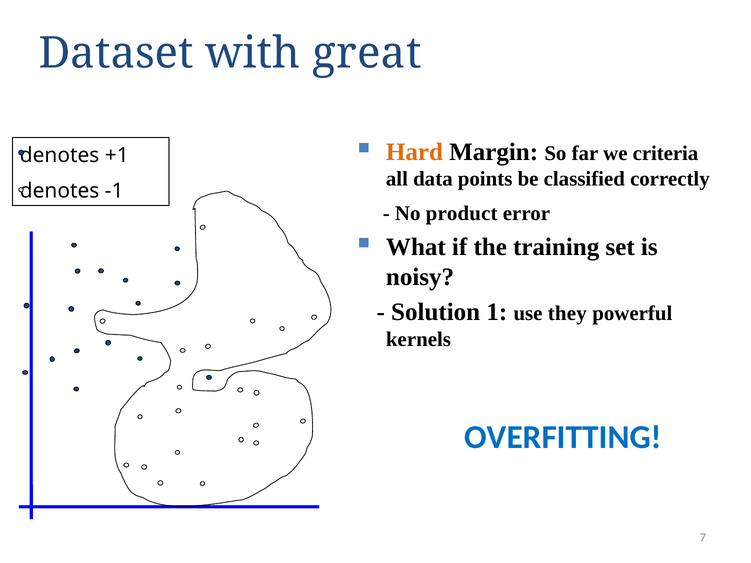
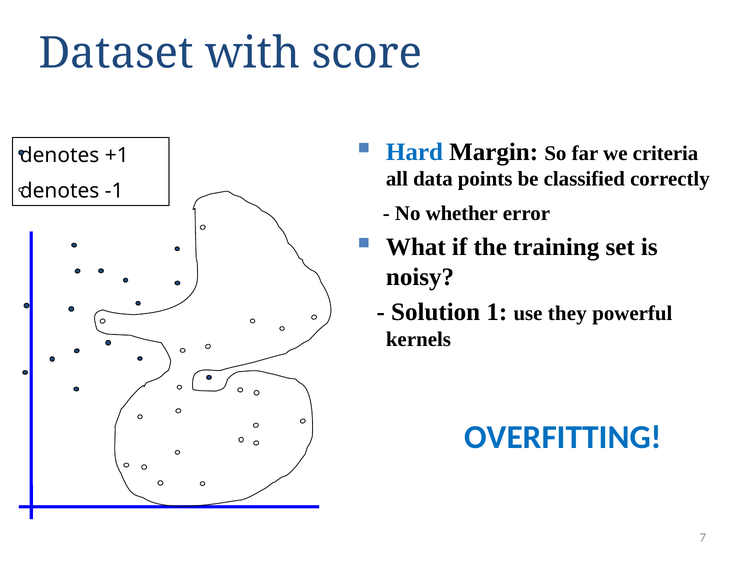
great: great -> score
Hard colour: orange -> blue
product: product -> whether
